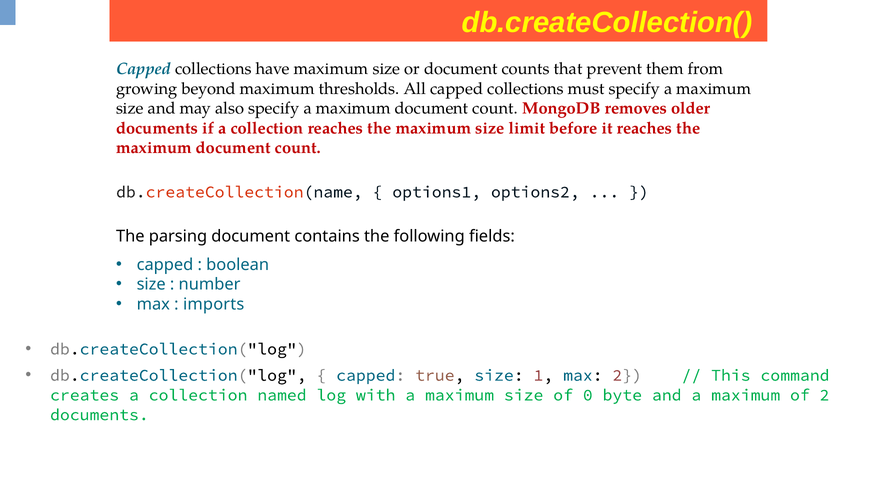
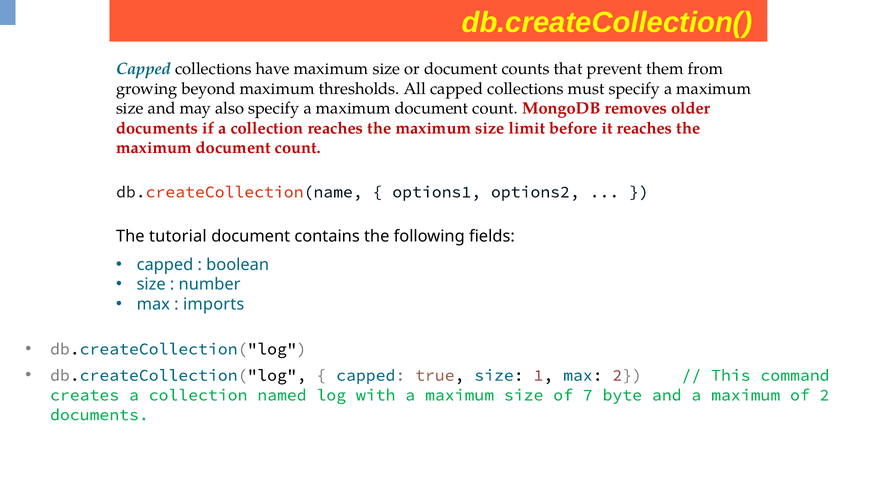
parsing: parsing -> tutorial
0: 0 -> 7
